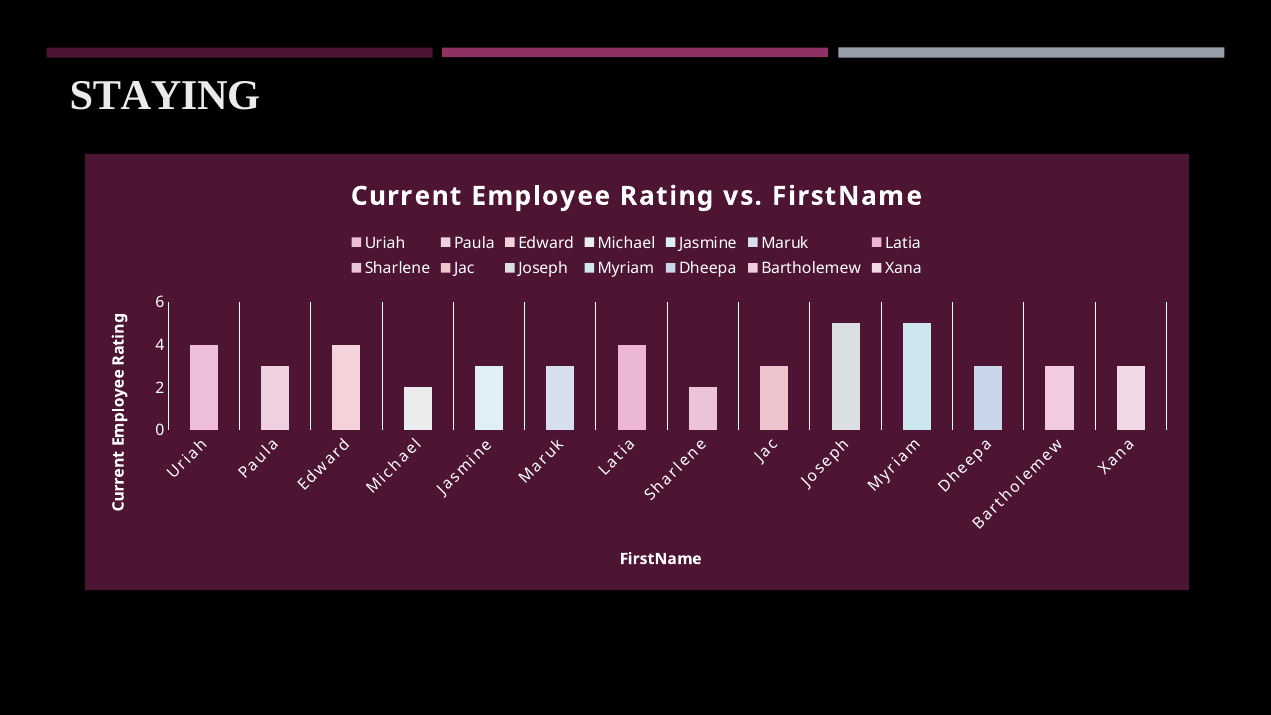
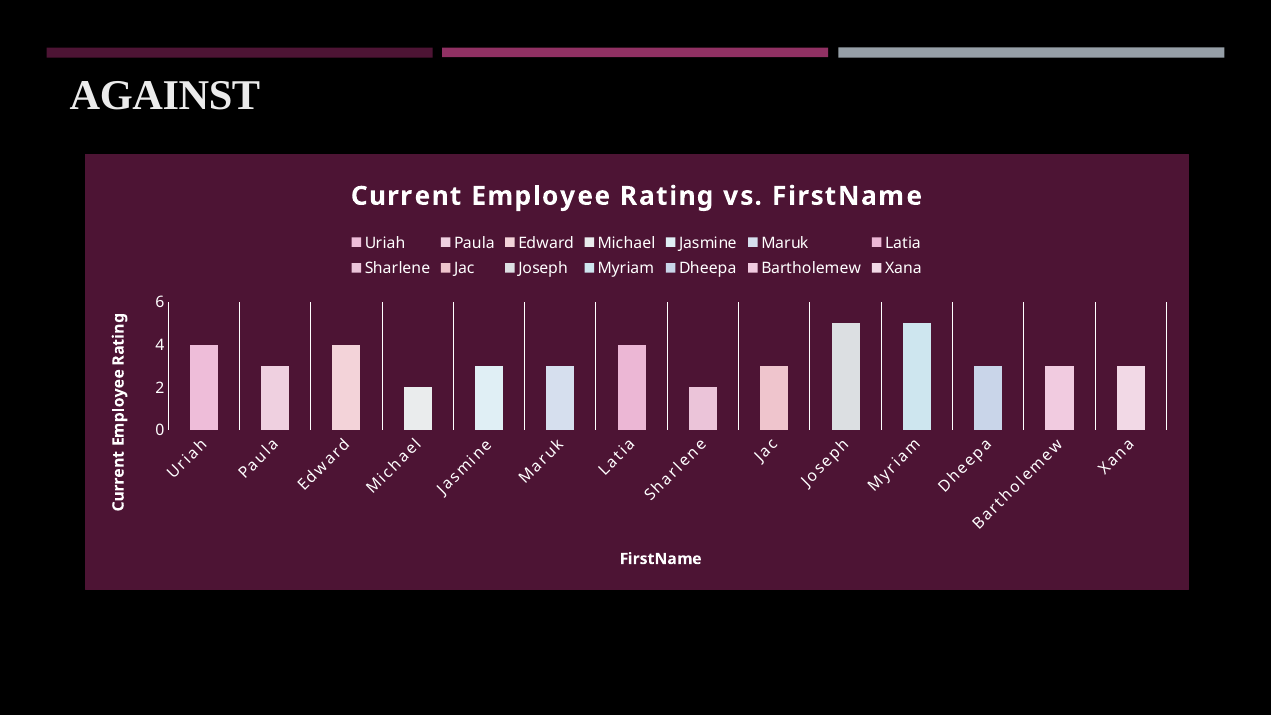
STAYING: STAYING -> AGAINST
